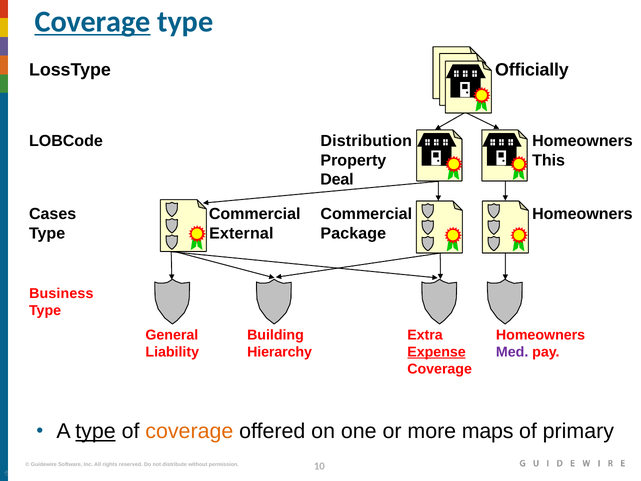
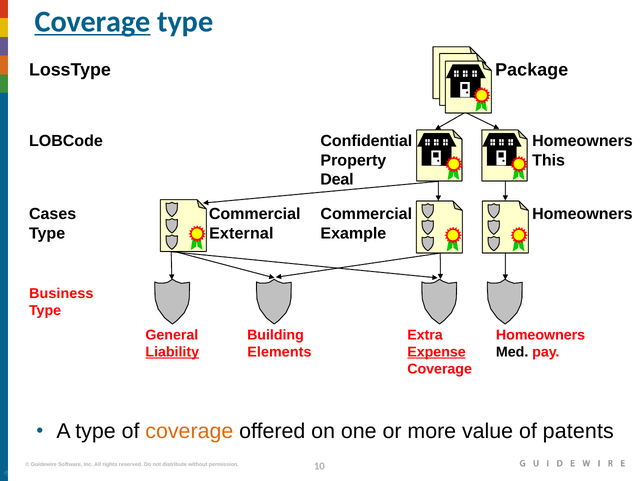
Officially: Officially -> Package
Distribution: Distribution -> Confidential
Package: Package -> Example
Liability underline: none -> present
Hierarchy: Hierarchy -> Elements
Med colour: purple -> black
type at (96, 431) underline: present -> none
maps: maps -> value
primary: primary -> patents
